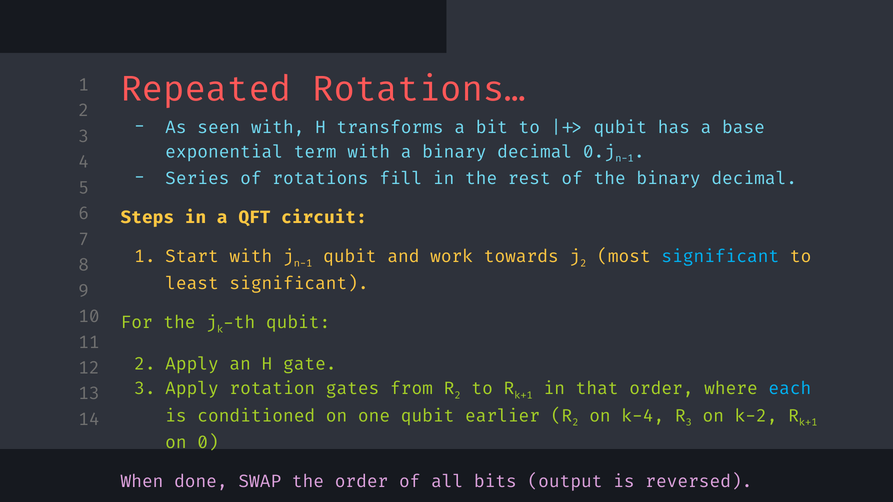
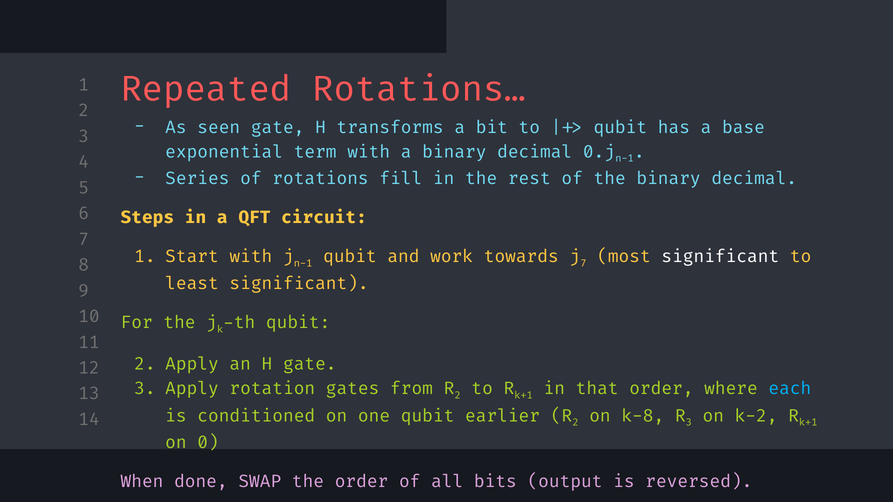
seen with: with -> gate
2 at (583, 264): 2 -> 7
significant at (720, 257) colour: light blue -> white
k-4: k-4 -> k-8
